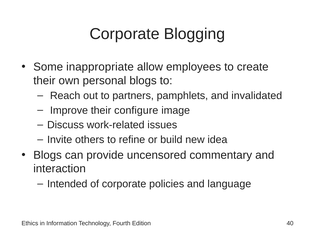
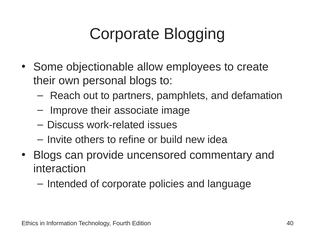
inappropriate: inappropriate -> objectionable
invalidated: invalidated -> defamation
configure: configure -> associate
